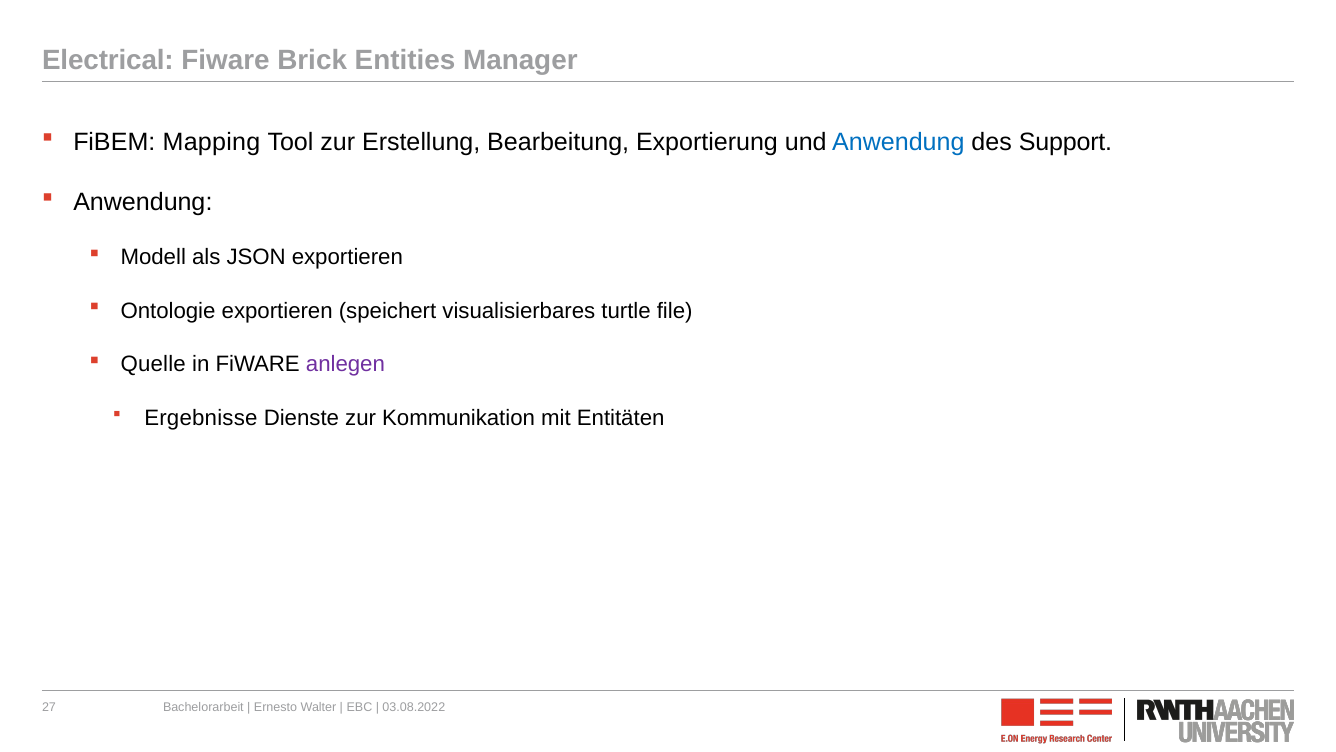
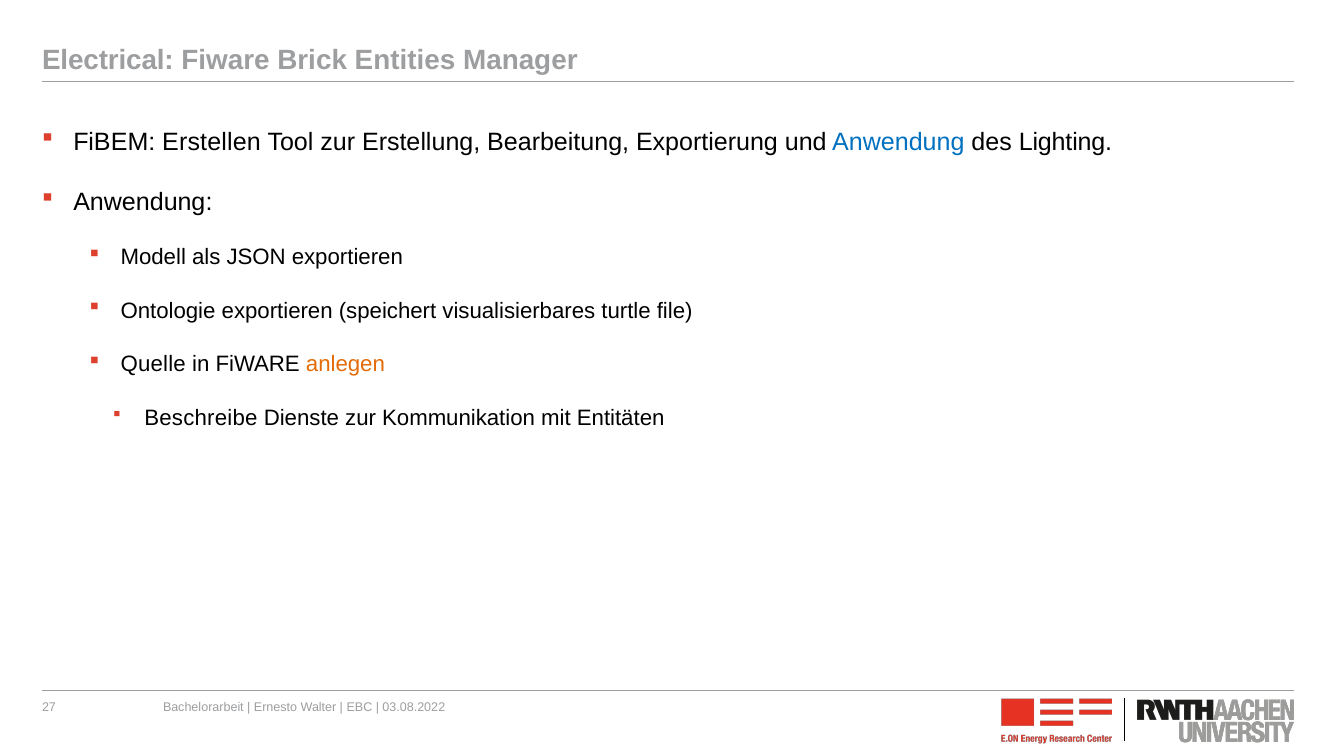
Mapping: Mapping -> Erstellen
Support: Support -> Lighting
anlegen colour: purple -> orange
Ergebnisse: Ergebnisse -> Beschreibe
